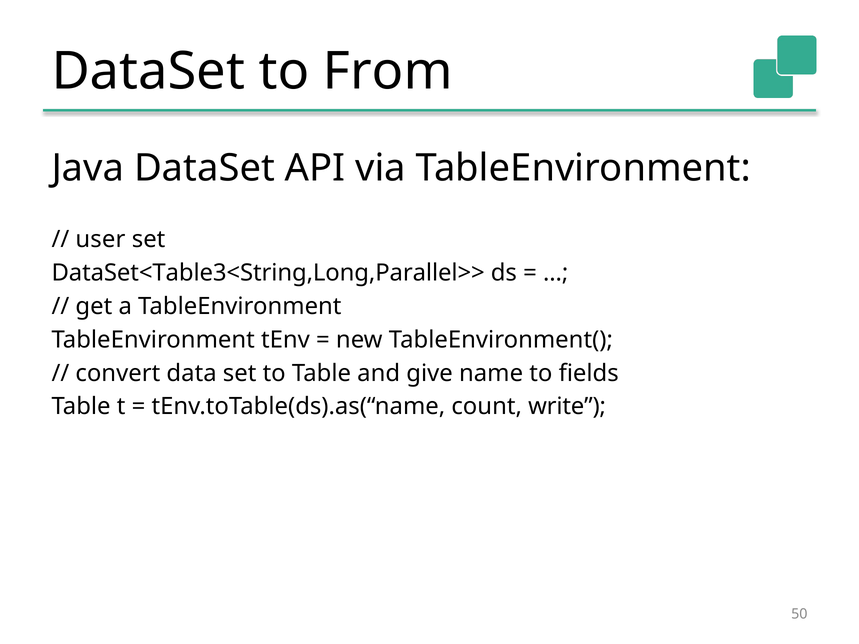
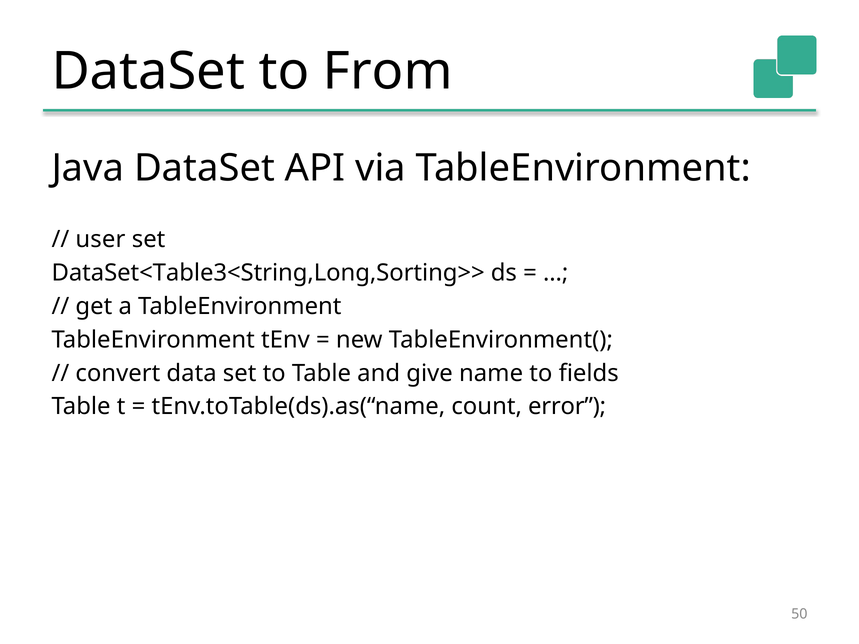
DataSet<Table3<String,Long,Parallel>>: DataSet<Table3<String,Long,Parallel>> -> DataSet<Table3<String,Long,Sorting>>
write: write -> error
